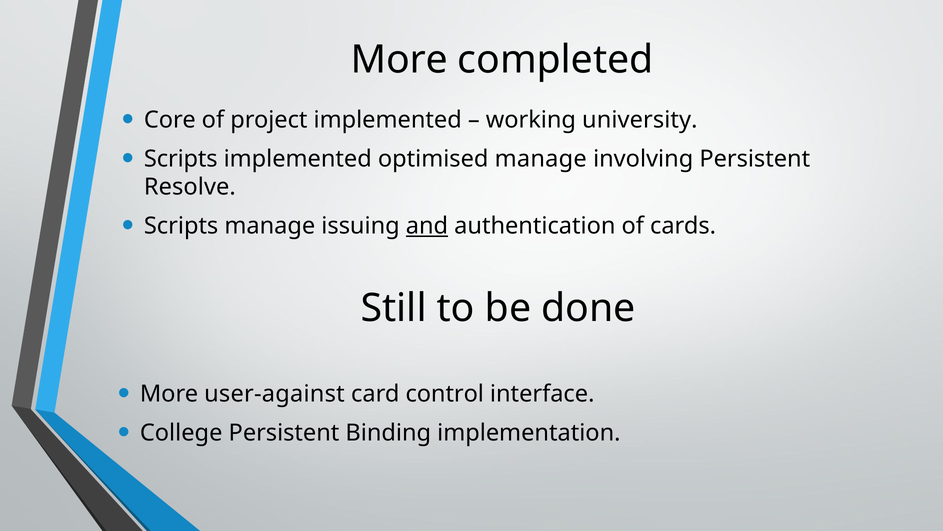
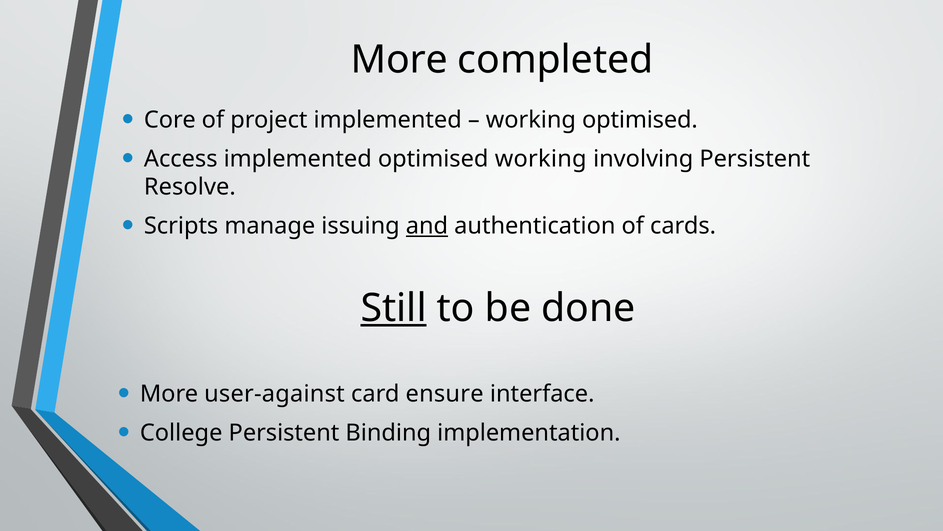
working university: university -> optimised
Scripts at (181, 159): Scripts -> Access
optimised manage: manage -> working
Still underline: none -> present
control: control -> ensure
